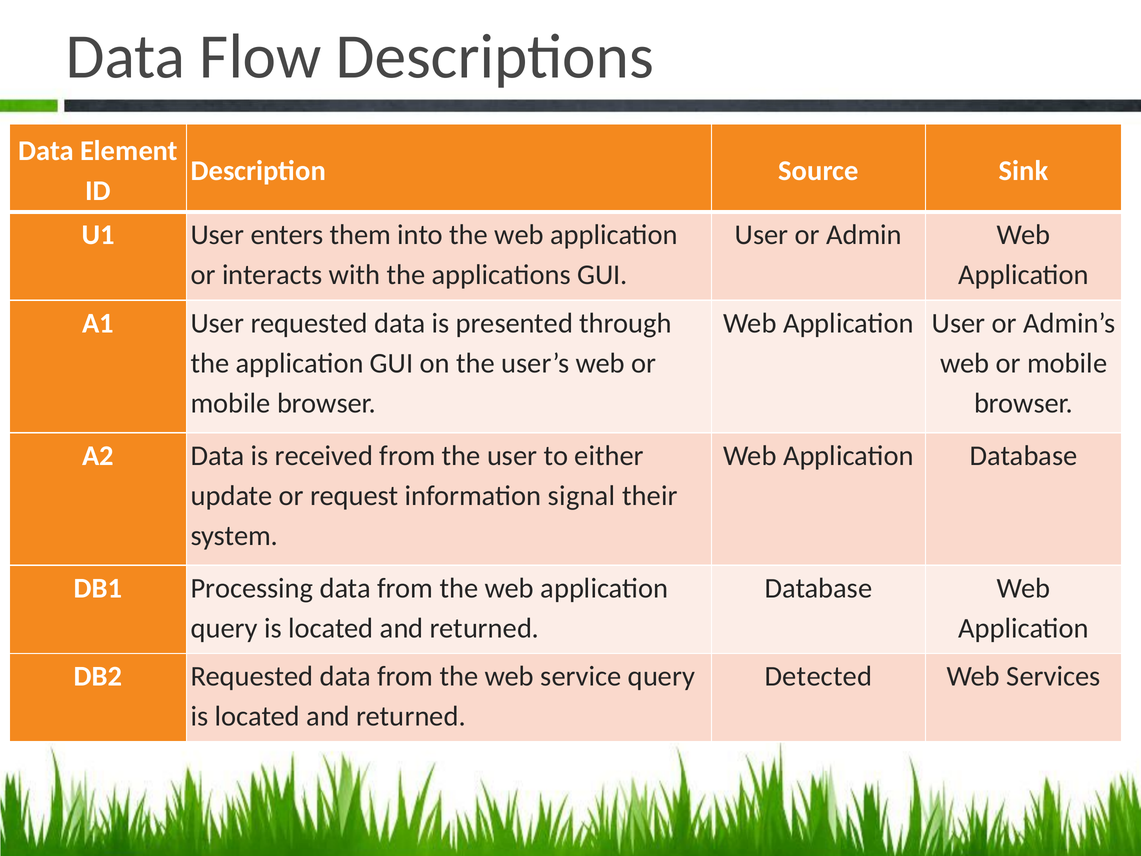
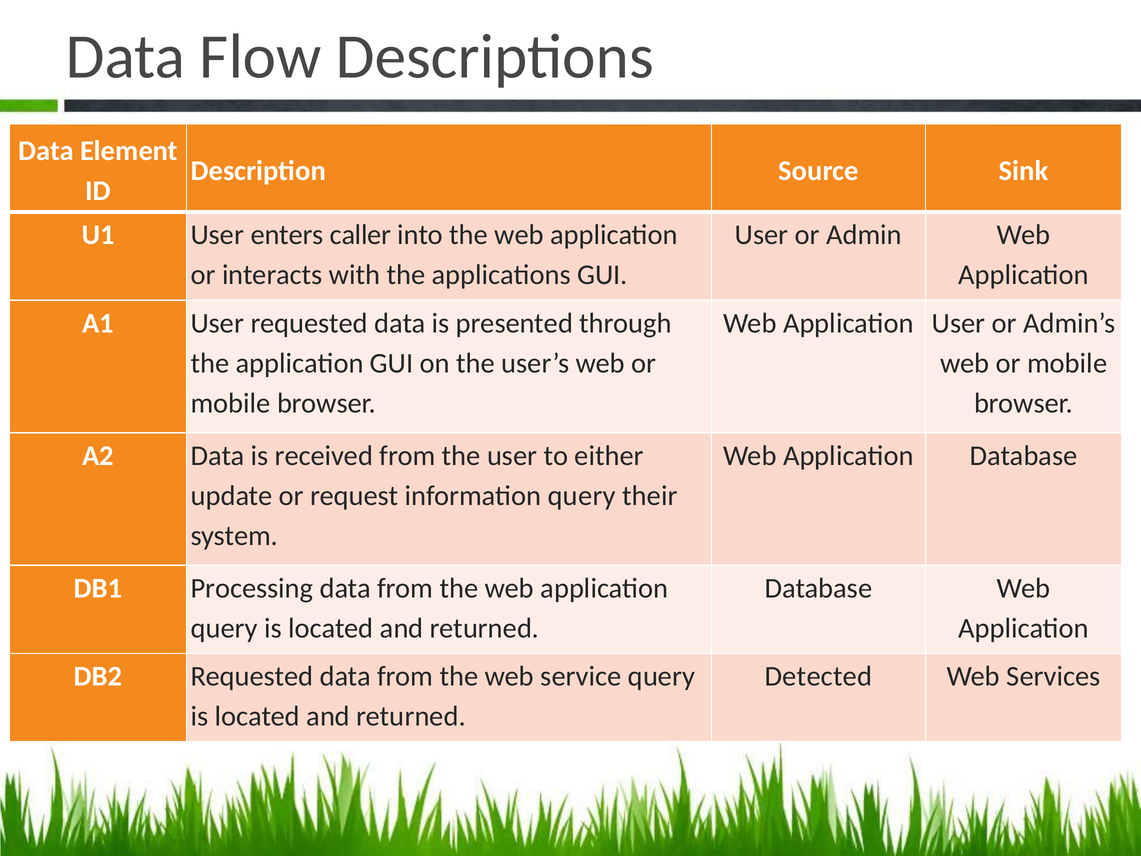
them: them -> caller
information signal: signal -> query
